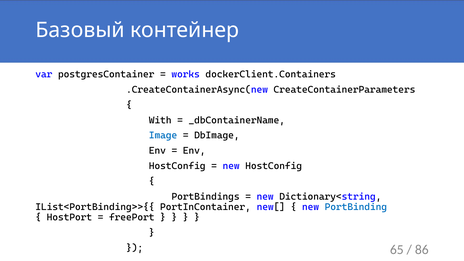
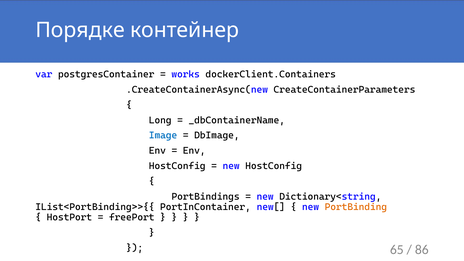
Базовый: Базовый -> Порядке
With: With -> Long
PortBinding colour: blue -> orange
